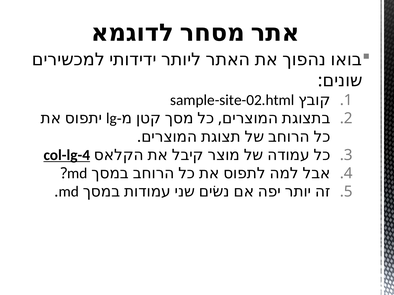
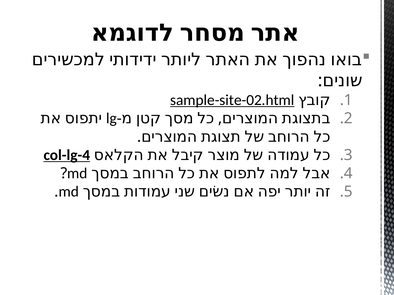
sample-site-02.html underline: none -> present
